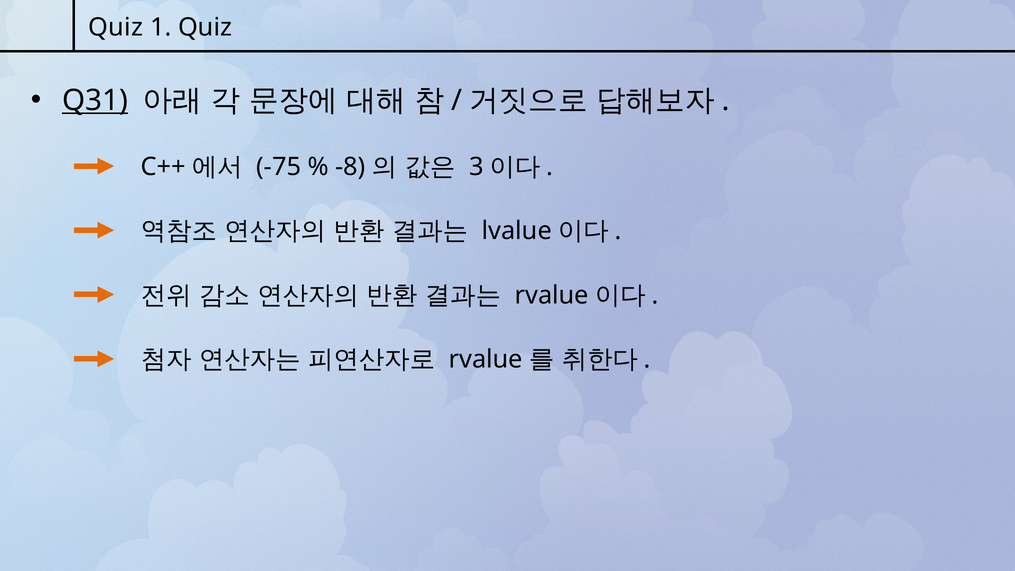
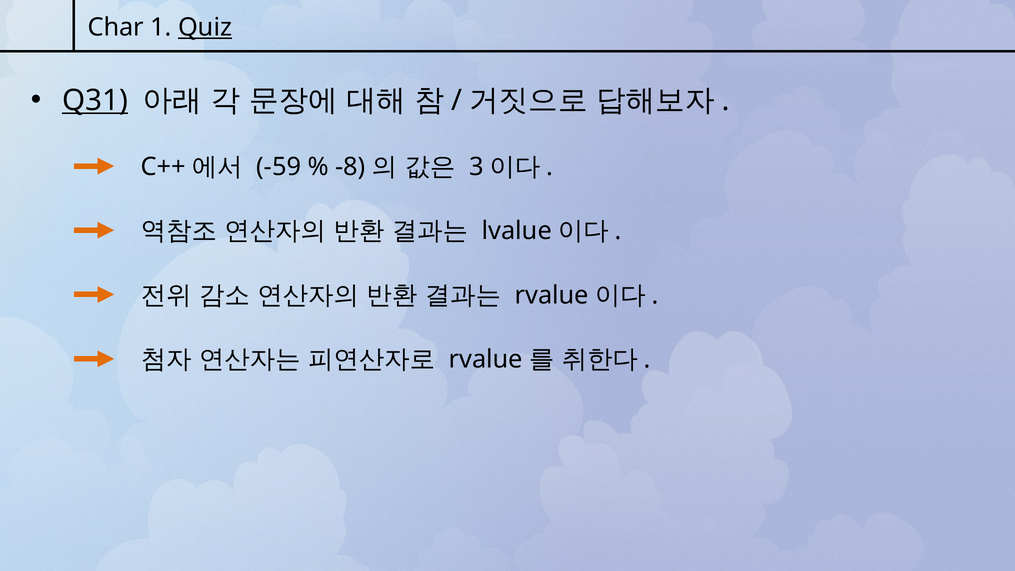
Quiz at (116, 27): Quiz -> Char
Quiz at (205, 27) underline: none -> present
-75: -75 -> -59
